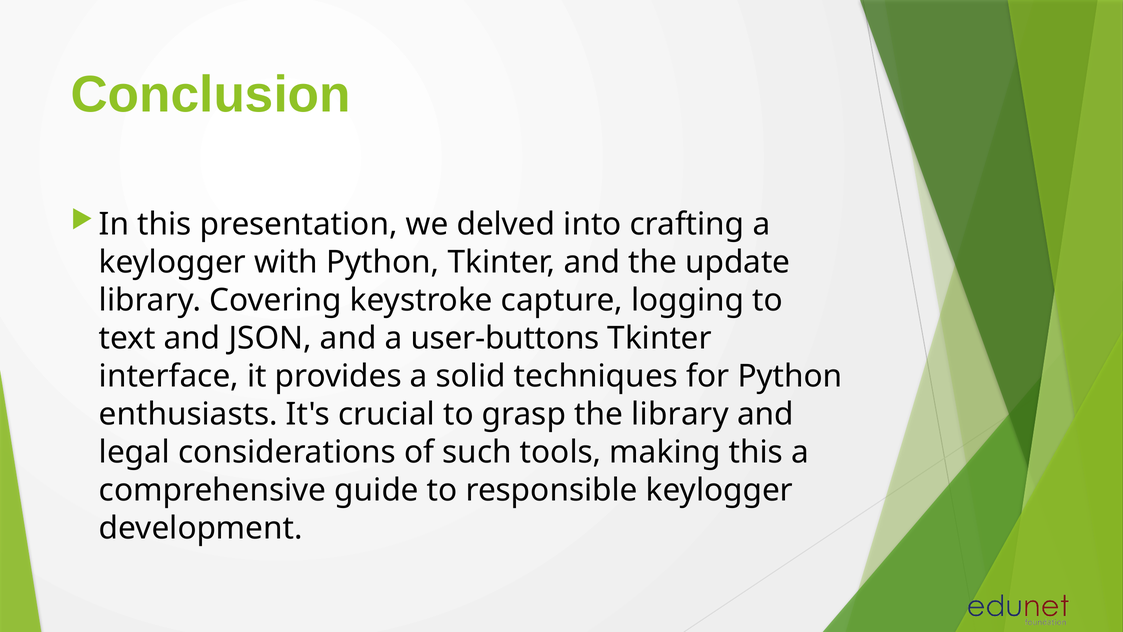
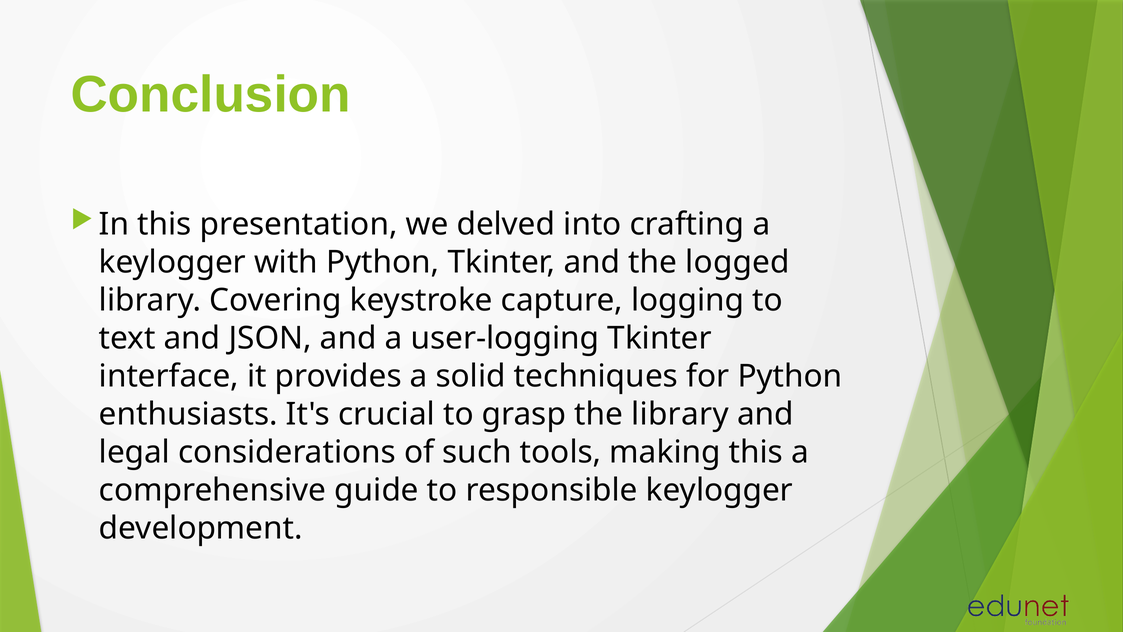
update: update -> logged
user-buttons: user-buttons -> user-logging
